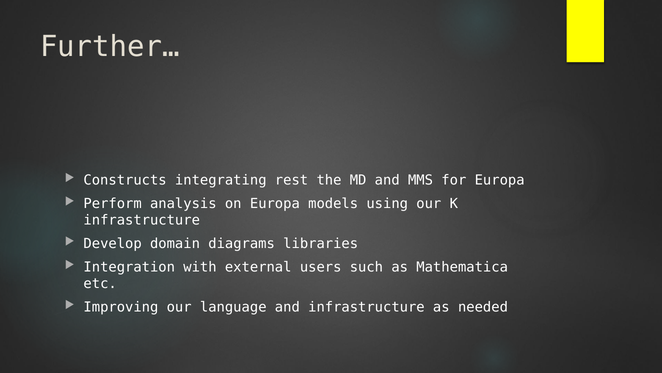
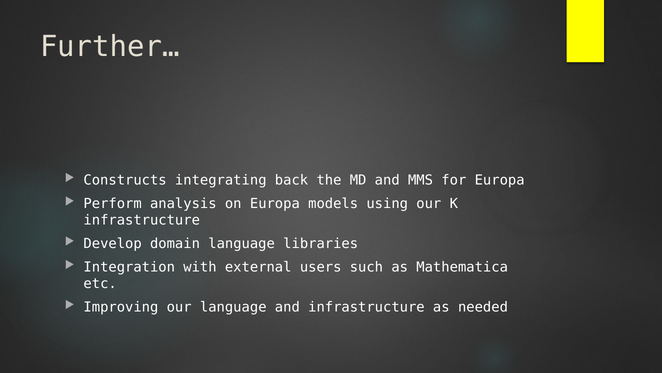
rest: rest -> back
domain diagrams: diagrams -> language
